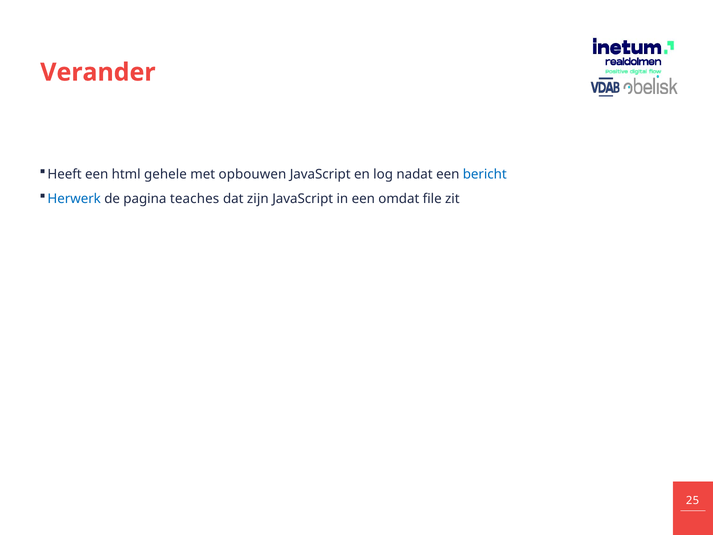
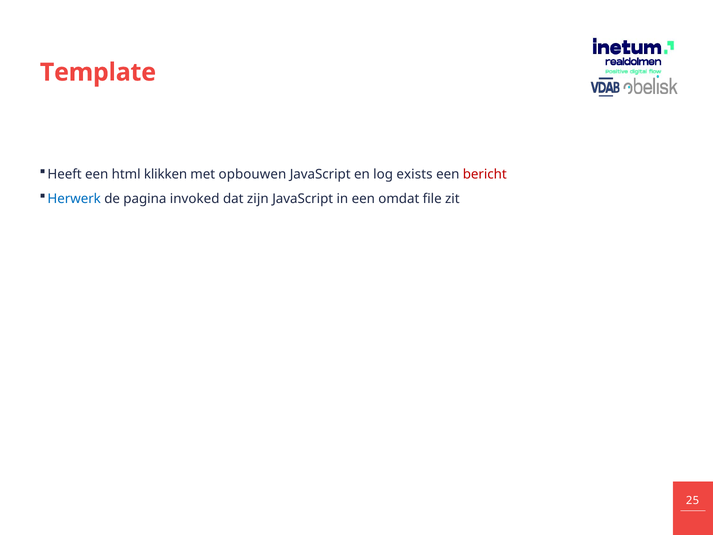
Verander: Verander -> Template
gehele: gehele -> klikken
nadat: nadat -> exists
bericht colour: blue -> red
teaches: teaches -> invoked
